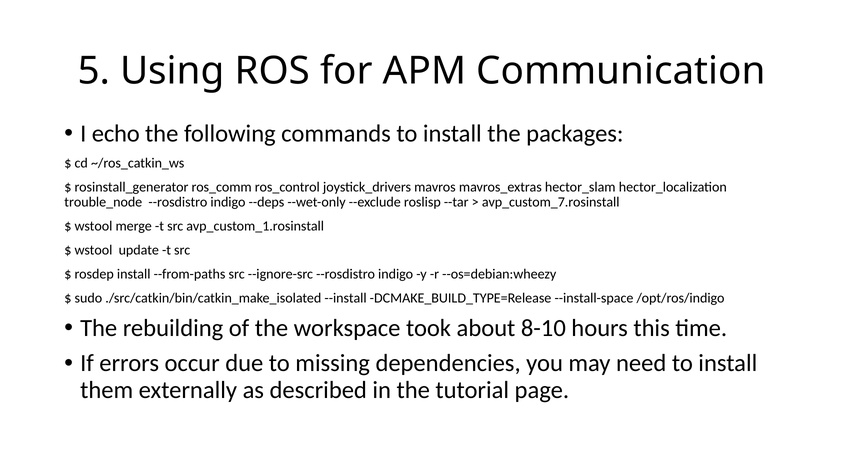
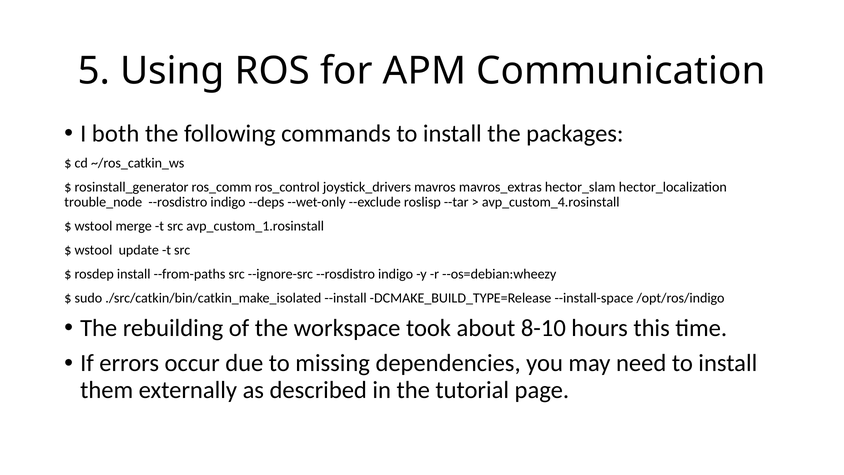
echo: echo -> both
avp_custom_7.rosinstall: avp_custom_7.rosinstall -> avp_custom_4.rosinstall
